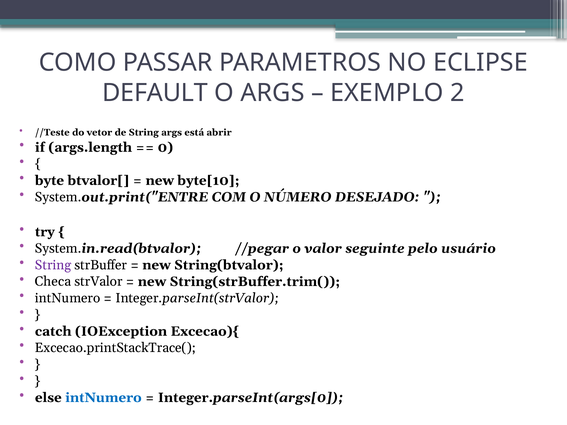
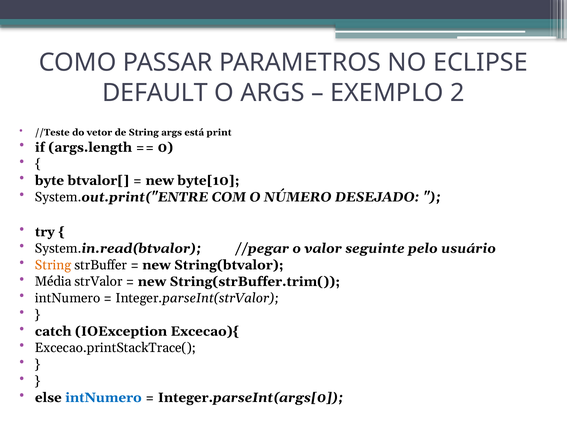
abrir: abrir -> print
String at (53, 265) colour: purple -> orange
Checa: Checa -> Média
